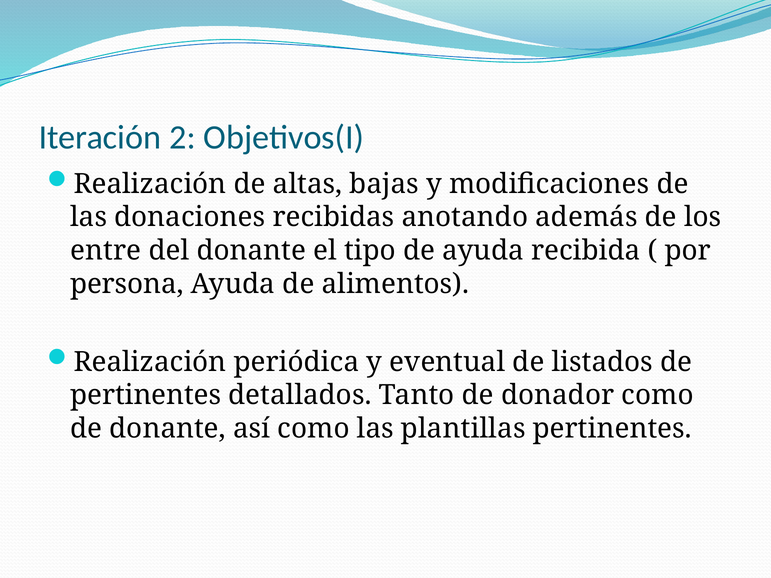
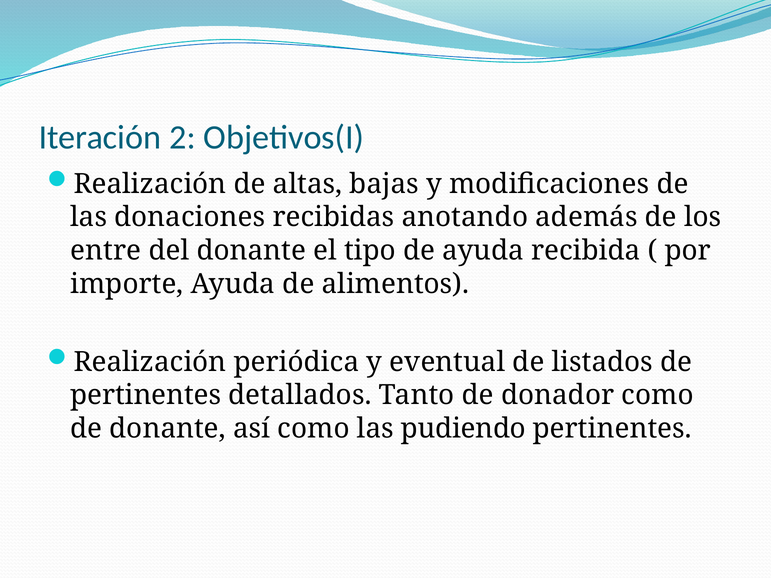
persona: persona -> importe
plantillas: plantillas -> pudiendo
